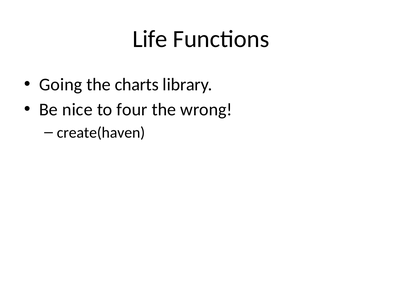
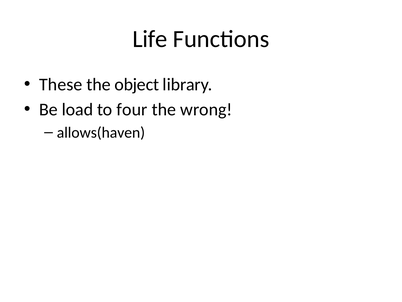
Going: Going -> These
charts: charts -> object
nice: nice -> load
create(haven: create(haven -> allows(haven
